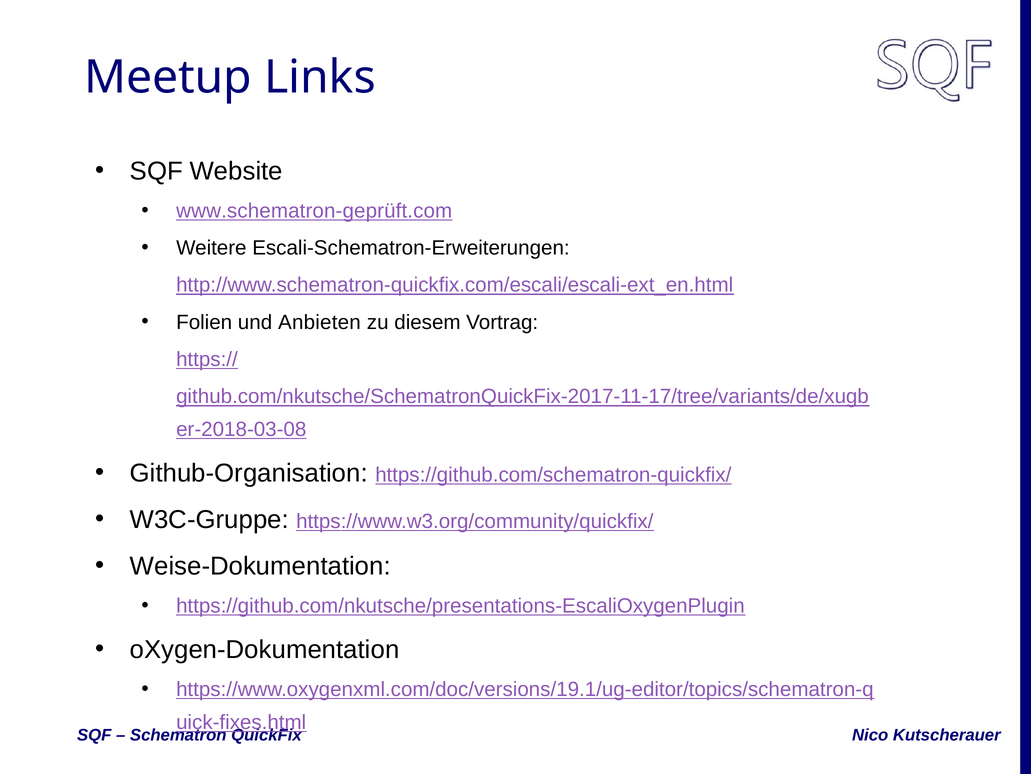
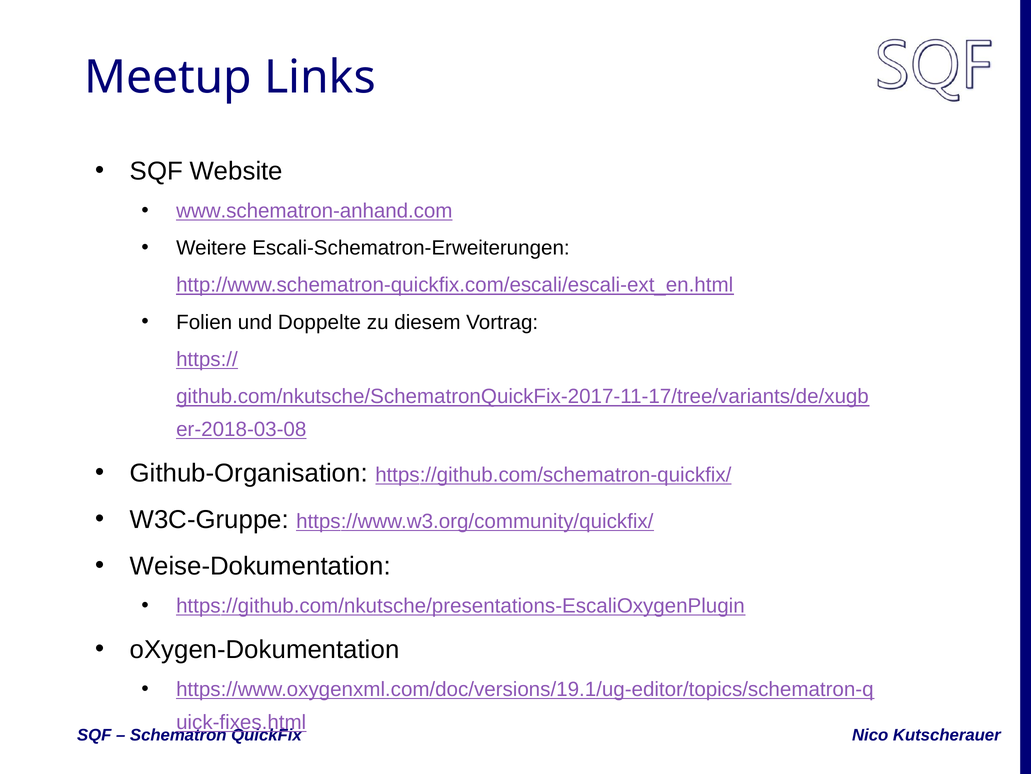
www.schematron-geprüft.com: www.schematron-geprüft.com -> www.schematron-anhand.com
Anbieten: Anbieten -> Doppelte
